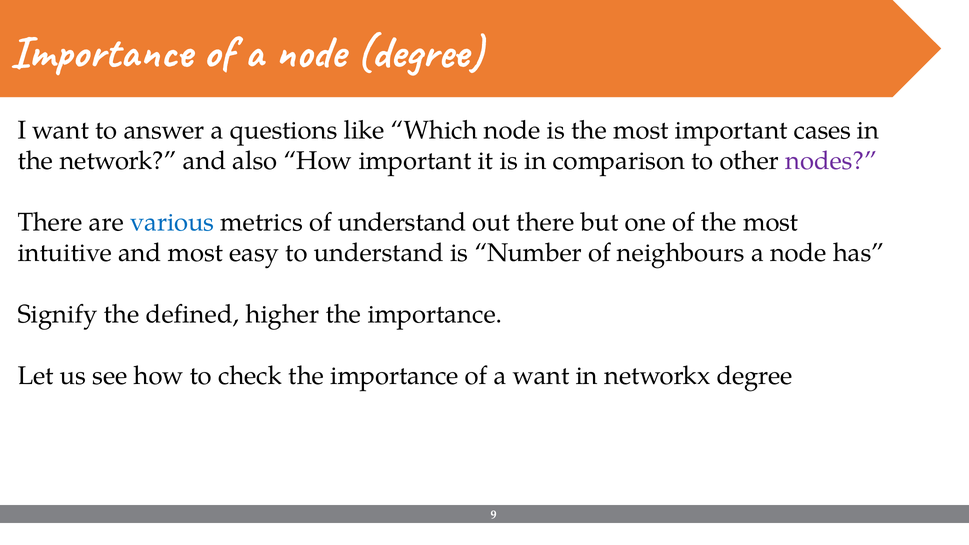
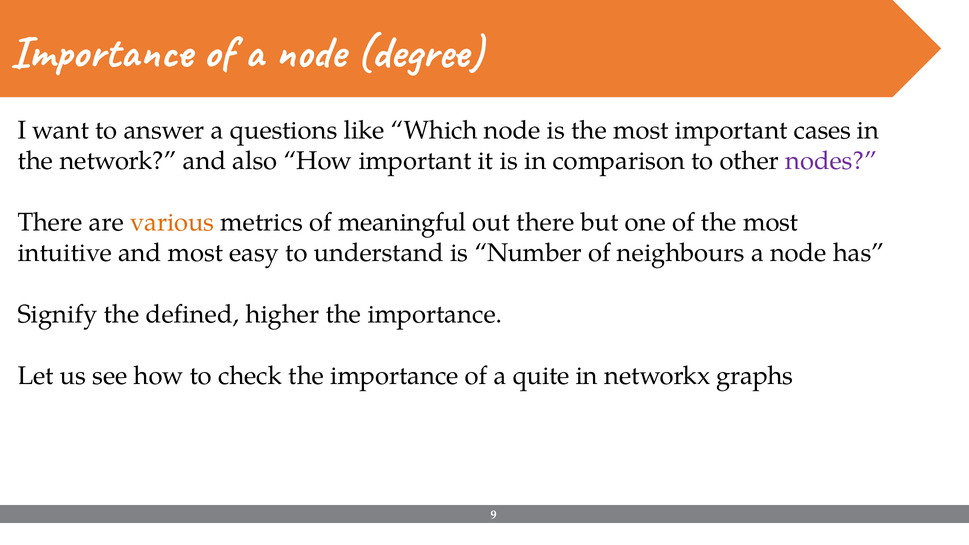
various colour: blue -> orange
of understand: understand -> meaningful
a want: want -> quite
networkx degree: degree -> graphs
